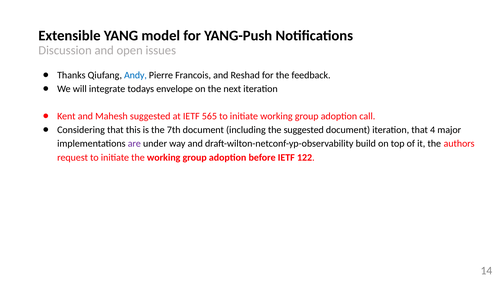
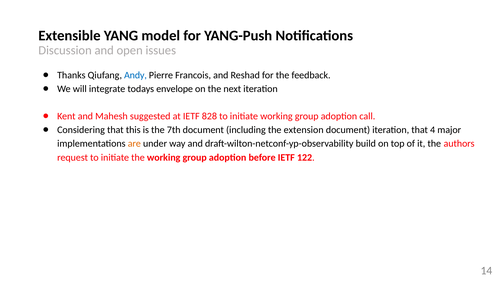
565: 565 -> 828
the suggested: suggested -> extension
are colour: purple -> orange
